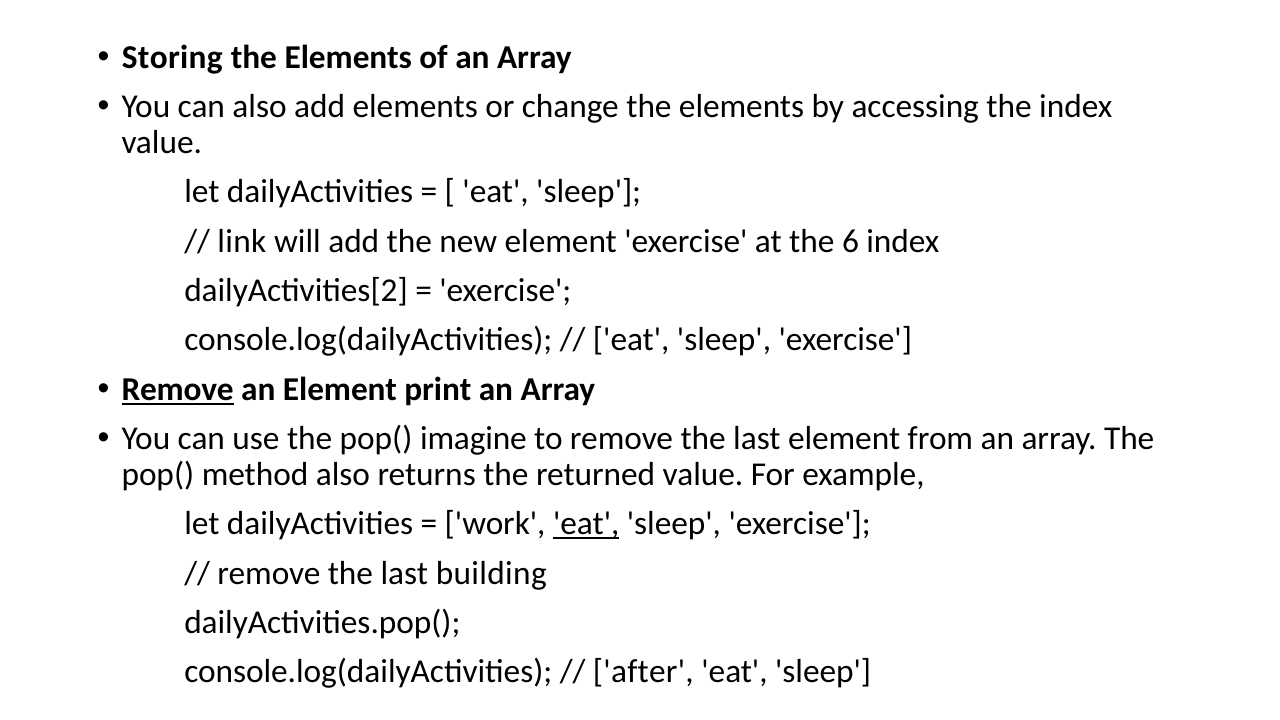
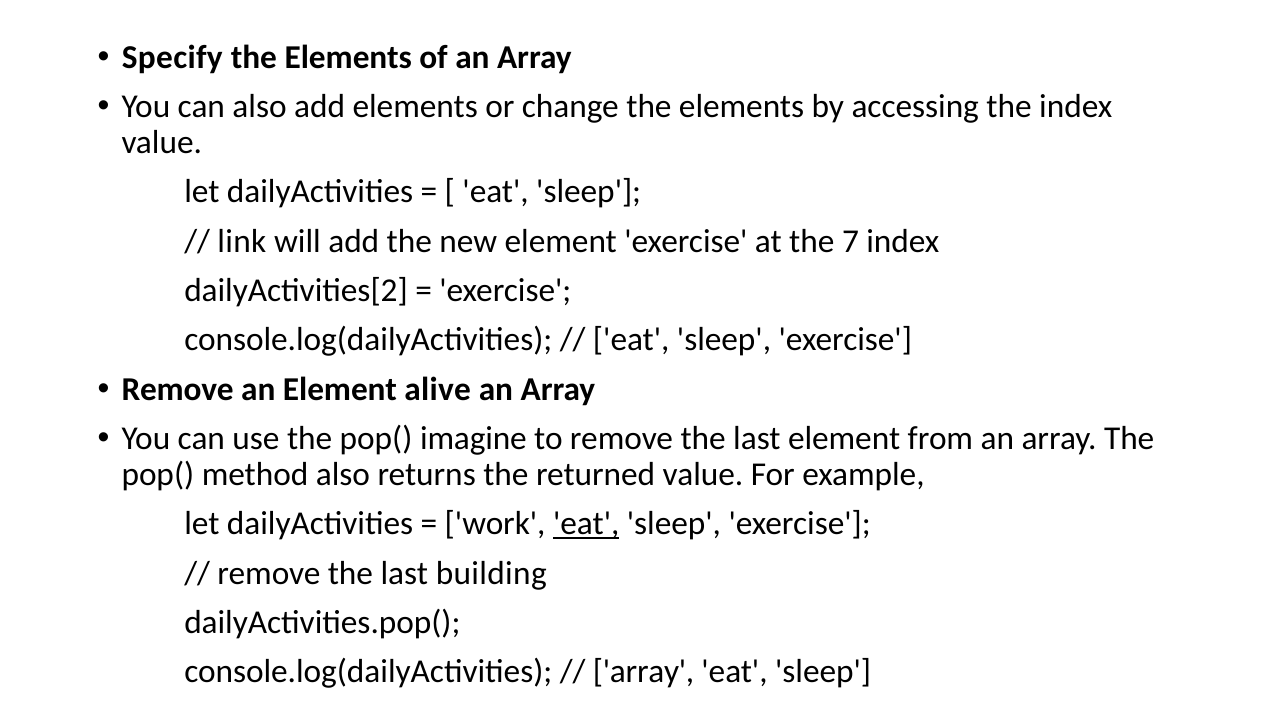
Storing: Storing -> Specify
6: 6 -> 7
Remove at (178, 389) underline: present -> none
print: print -> alive
after at (643, 672): after -> array
